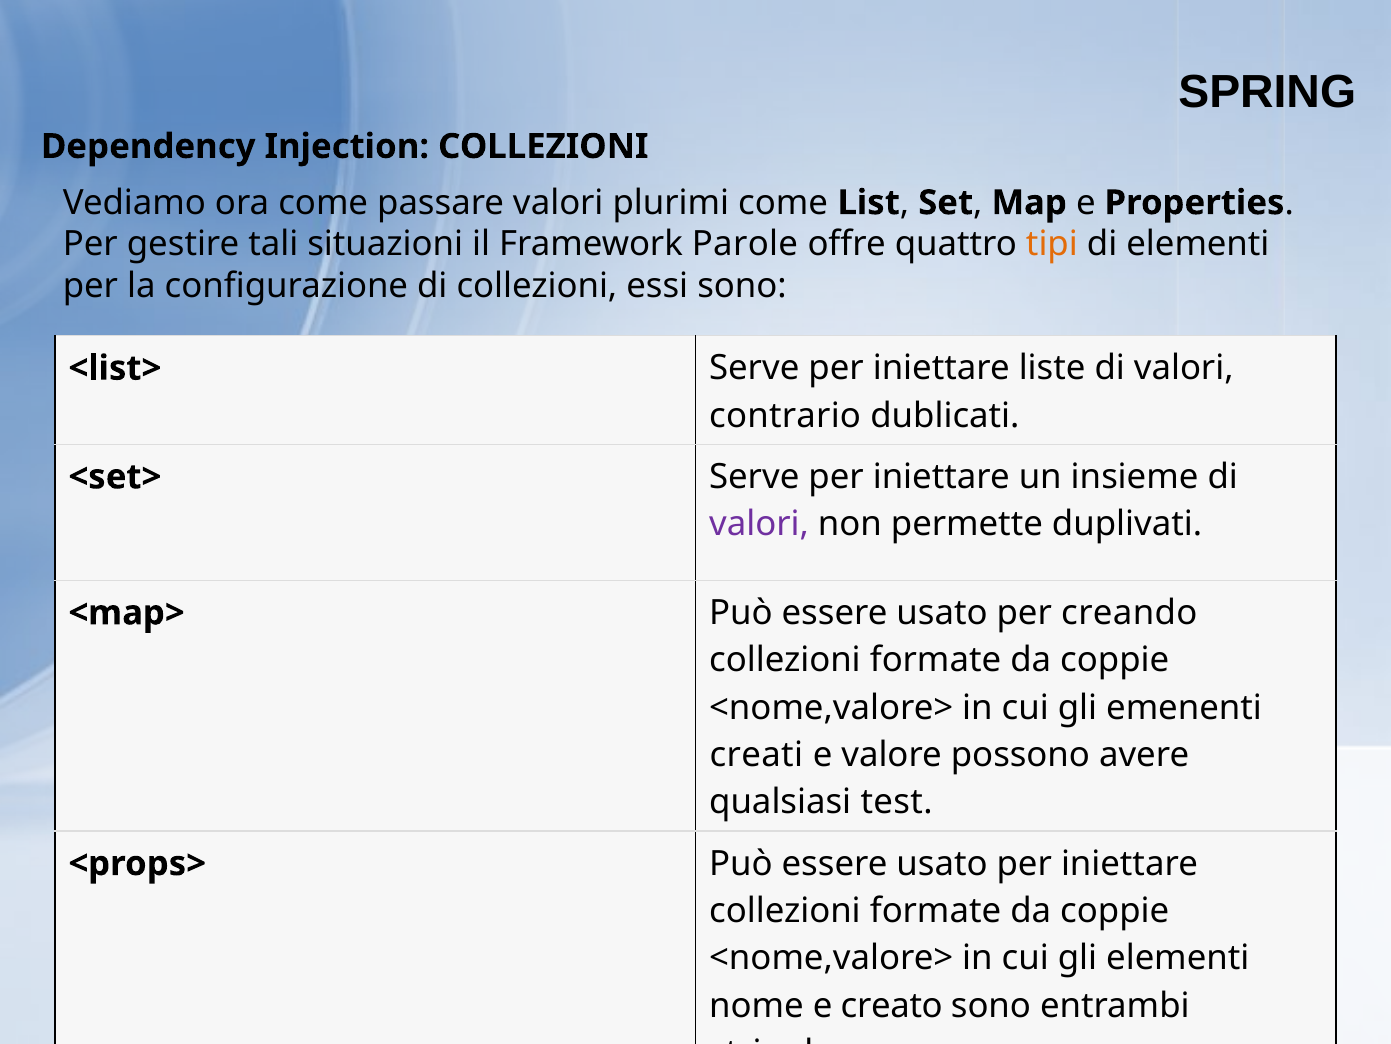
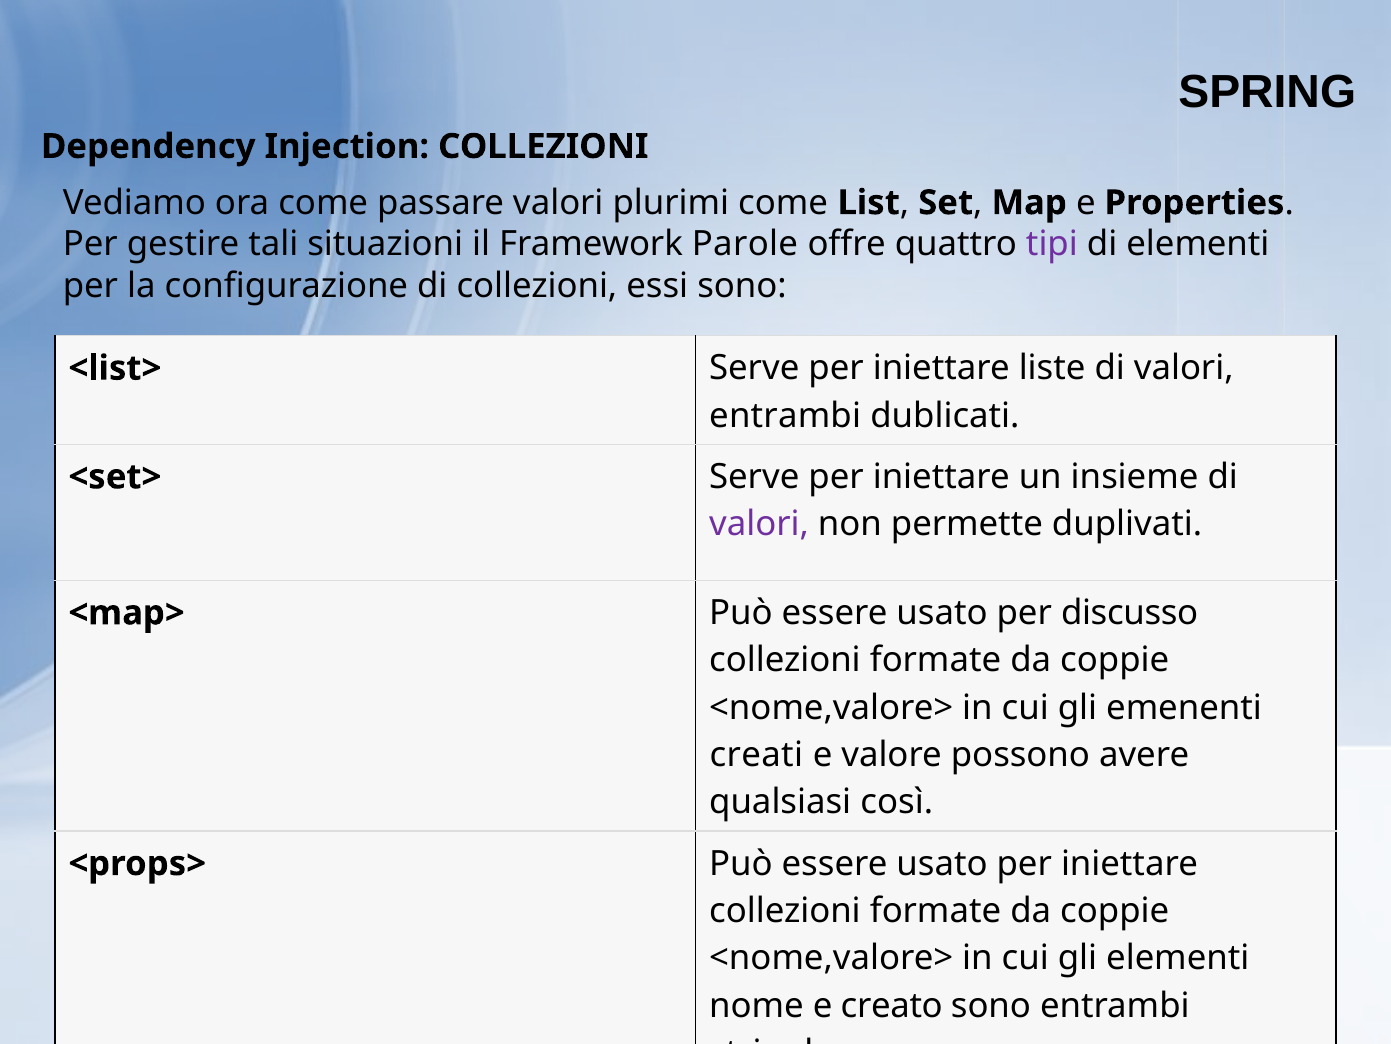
tipi colour: orange -> purple
contrario at (785, 415): contrario -> entrambi
creando: creando -> discusso
test: test -> così
